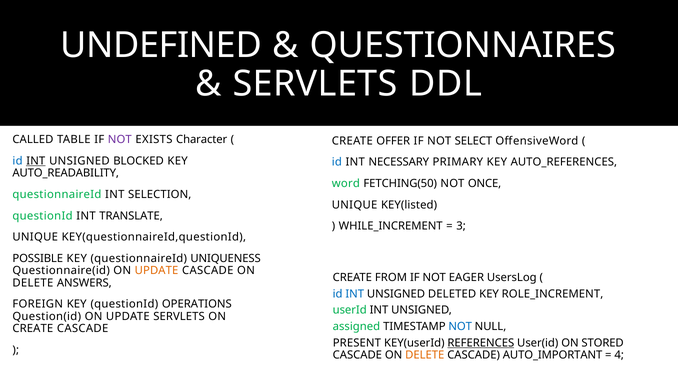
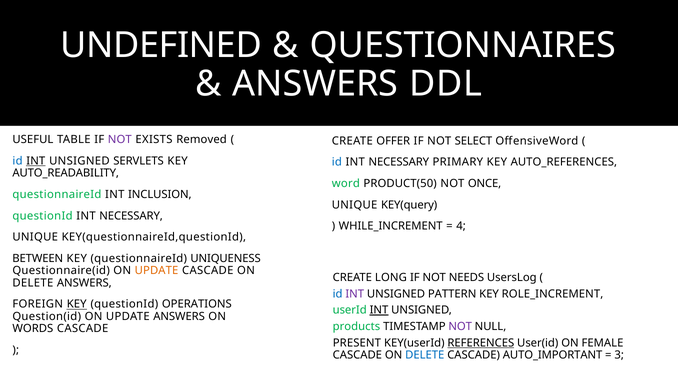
SERVLETS at (315, 84): SERVLETS -> ANSWERS
CALLED: CALLED -> USEFUL
Character: Character -> Removed
BLOCKED: BLOCKED -> SERVLETS
FETCHING(50: FETCHING(50 -> PRODUCT(50
SELECTION: SELECTION -> INCLUSION
KEY(listed: KEY(listed -> KEY(query
questionId INT TRANSLATE: TRANSLATE -> NECESSARY
3: 3 -> 4
POSSIBLE: POSSIBLE -> BETWEEN
FROM: FROM -> LONG
EAGER: EAGER -> NEEDS
INT at (355, 294) colour: blue -> purple
DELETED: DELETED -> PATTERN
KEY at (77, 305) underline: none -> present
INT at (379, 311) underline: none -> present
UPDATE SERVLETS: SERVLETS -> ANSWERS
assigned: assigned -> products
NOT at (460, 327) colour: blue -> purple
CREATE at (33, 329): CREATE -> WORDS
STORED: STORED -> FEMALE
DELETE at (425, 356) colour: orange -> blue
4: 4 -> 3
